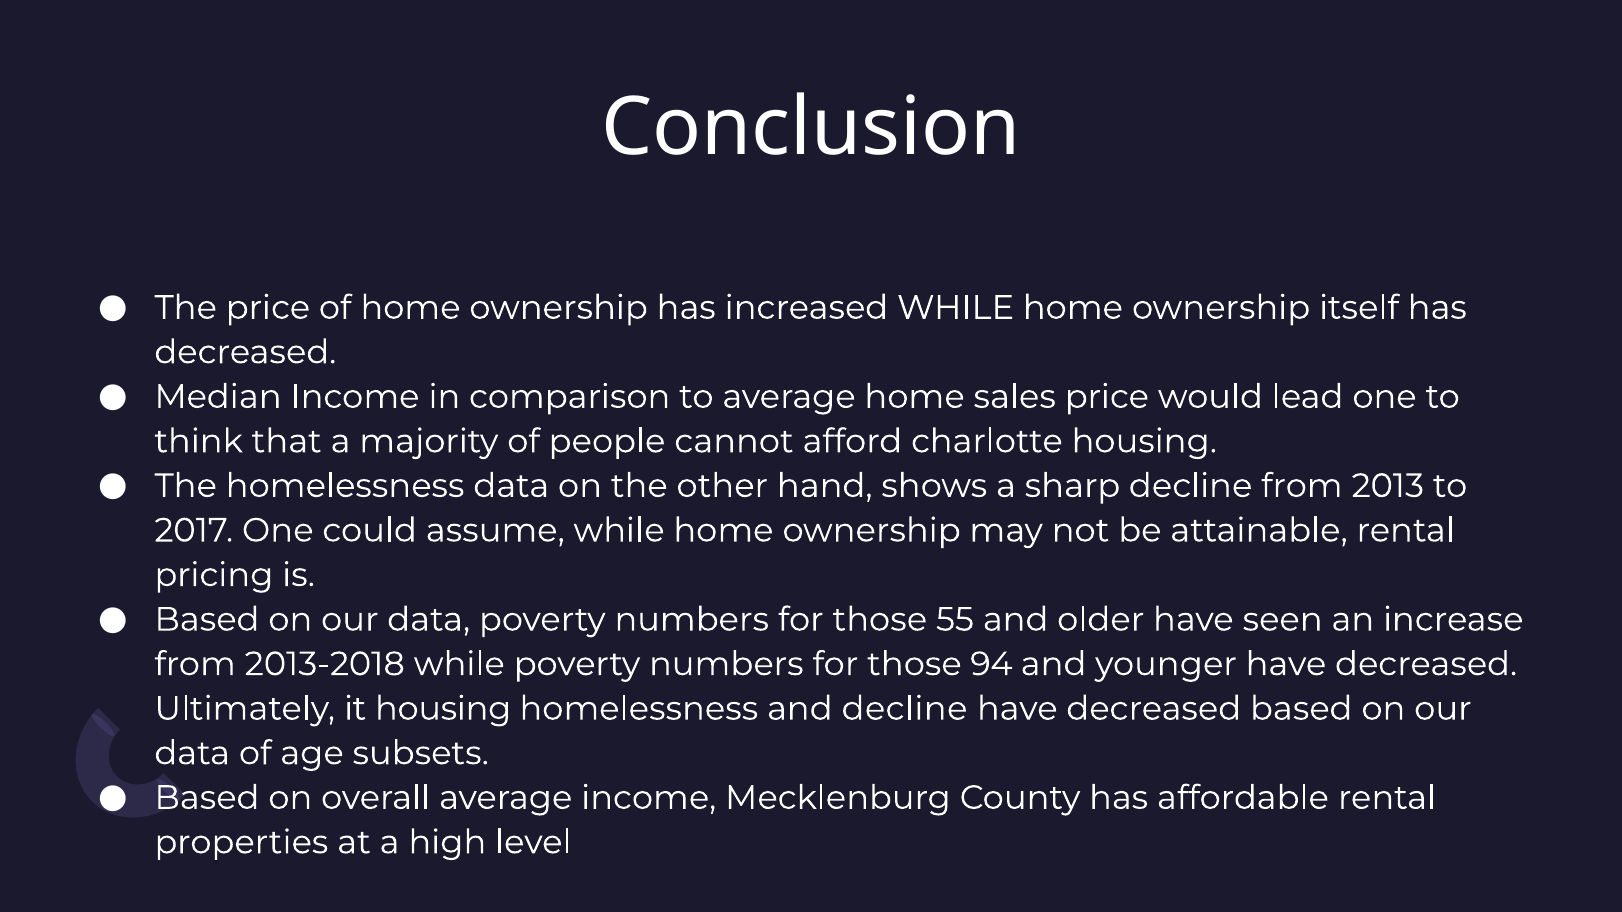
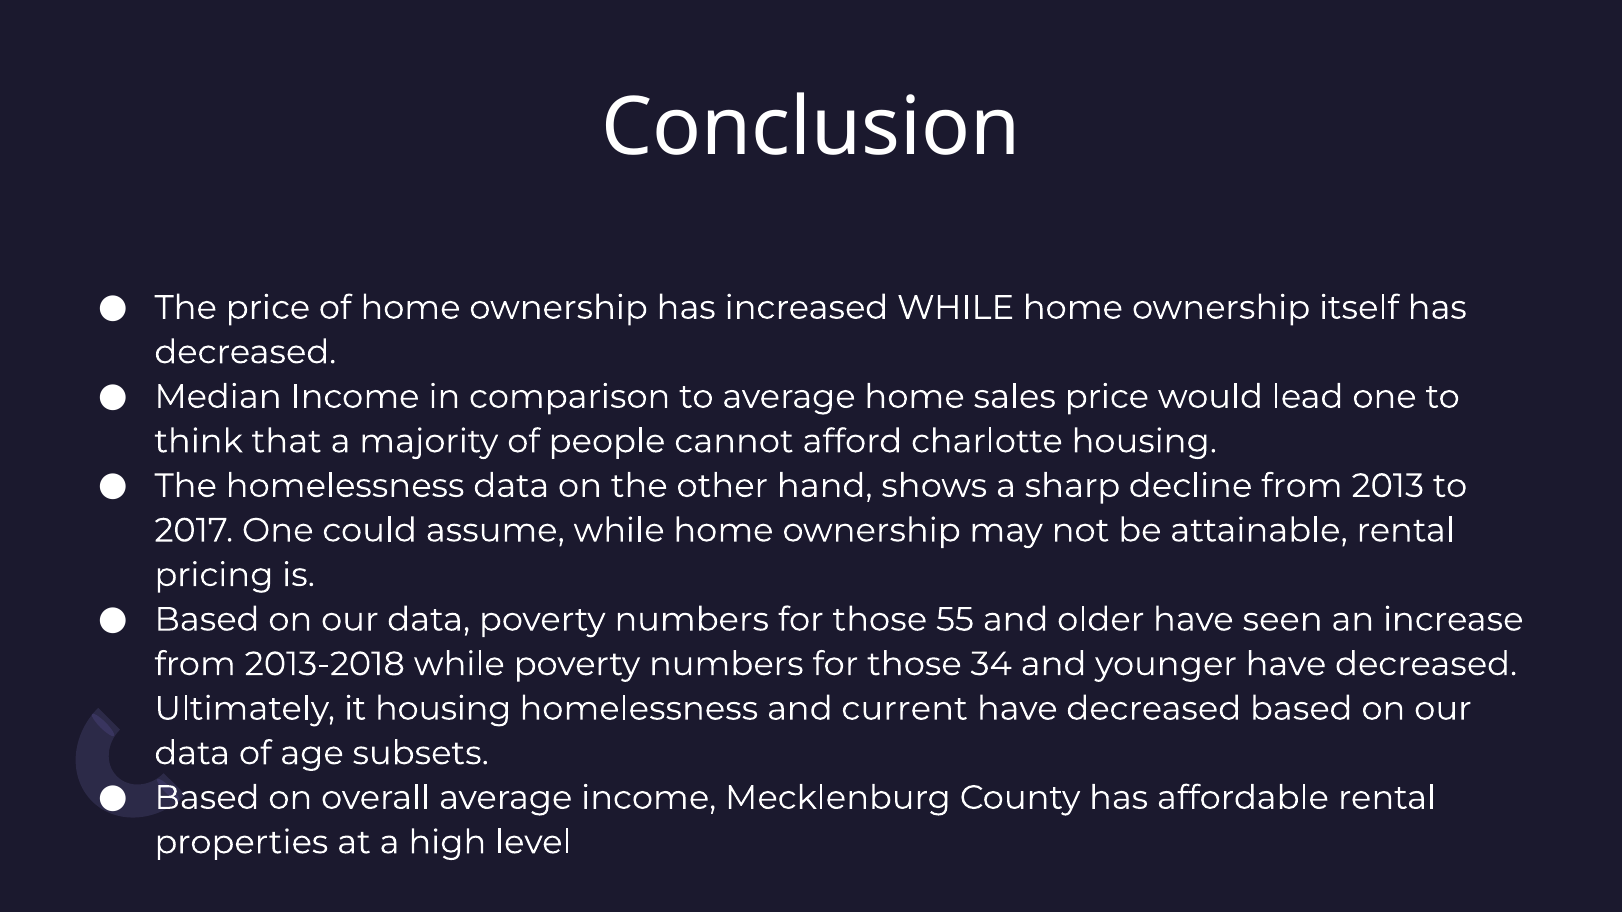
94: 94 -> 34
and decline: decline -> current
